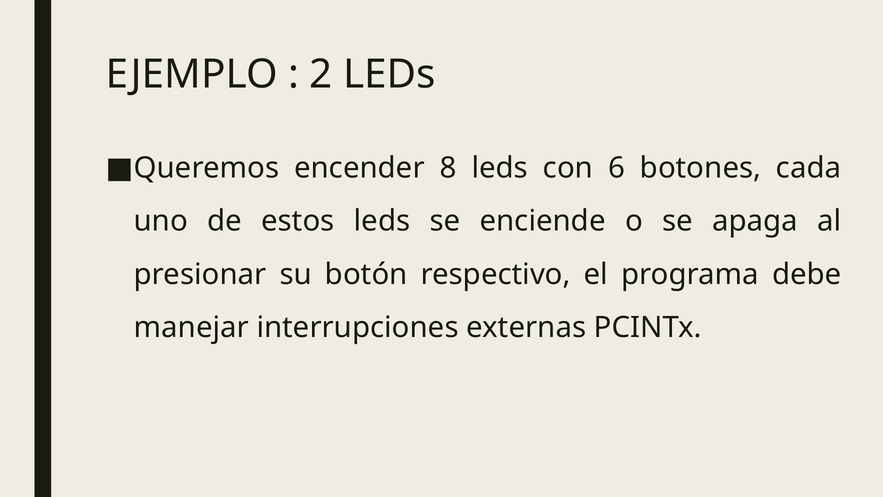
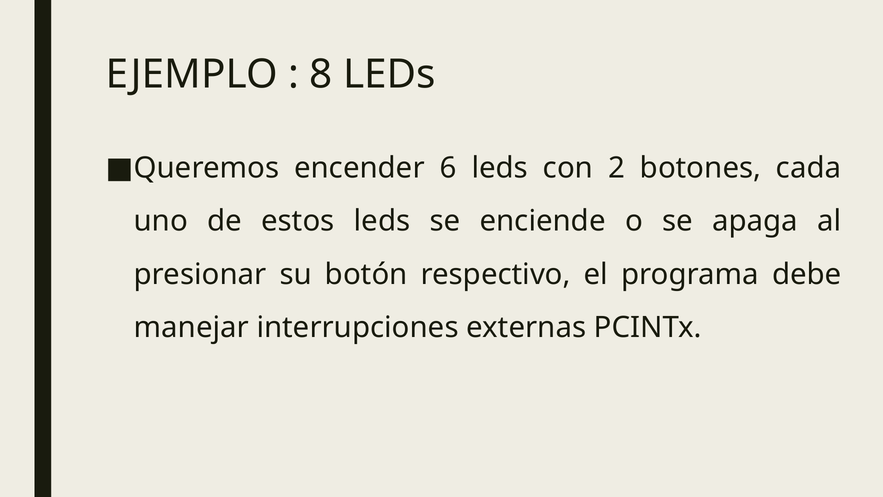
2: 2 -> 8
8: 8 -> 6
6: 6 -> 2
